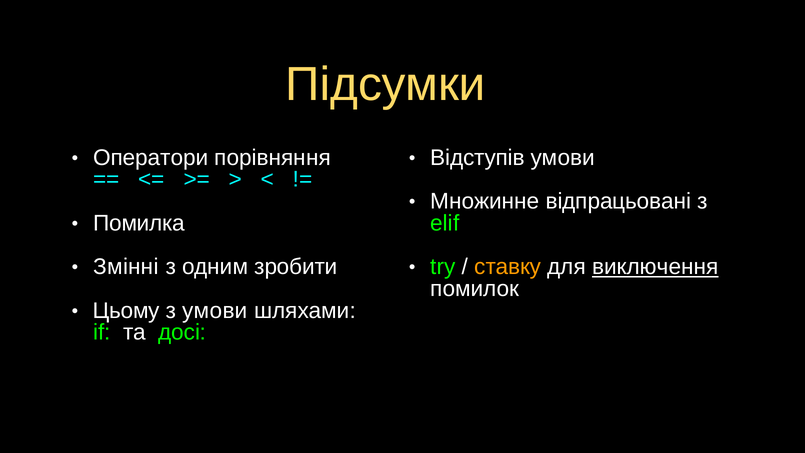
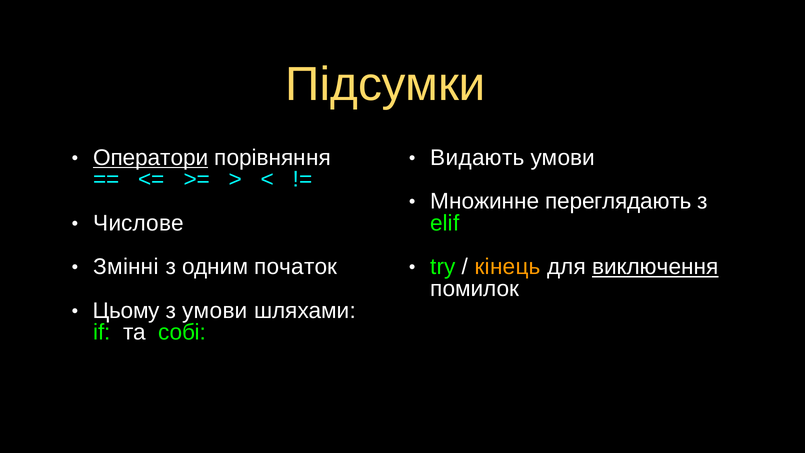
Оператори underline: none -> present
Відступів: Відступів -> Видають
відпрацьовані: відпрацьовані -> переглядають
Помилка: Помилка -> Числове
зробити: зробити -> початок
ставку: ставку -> кінець
досі: досі -> собі
